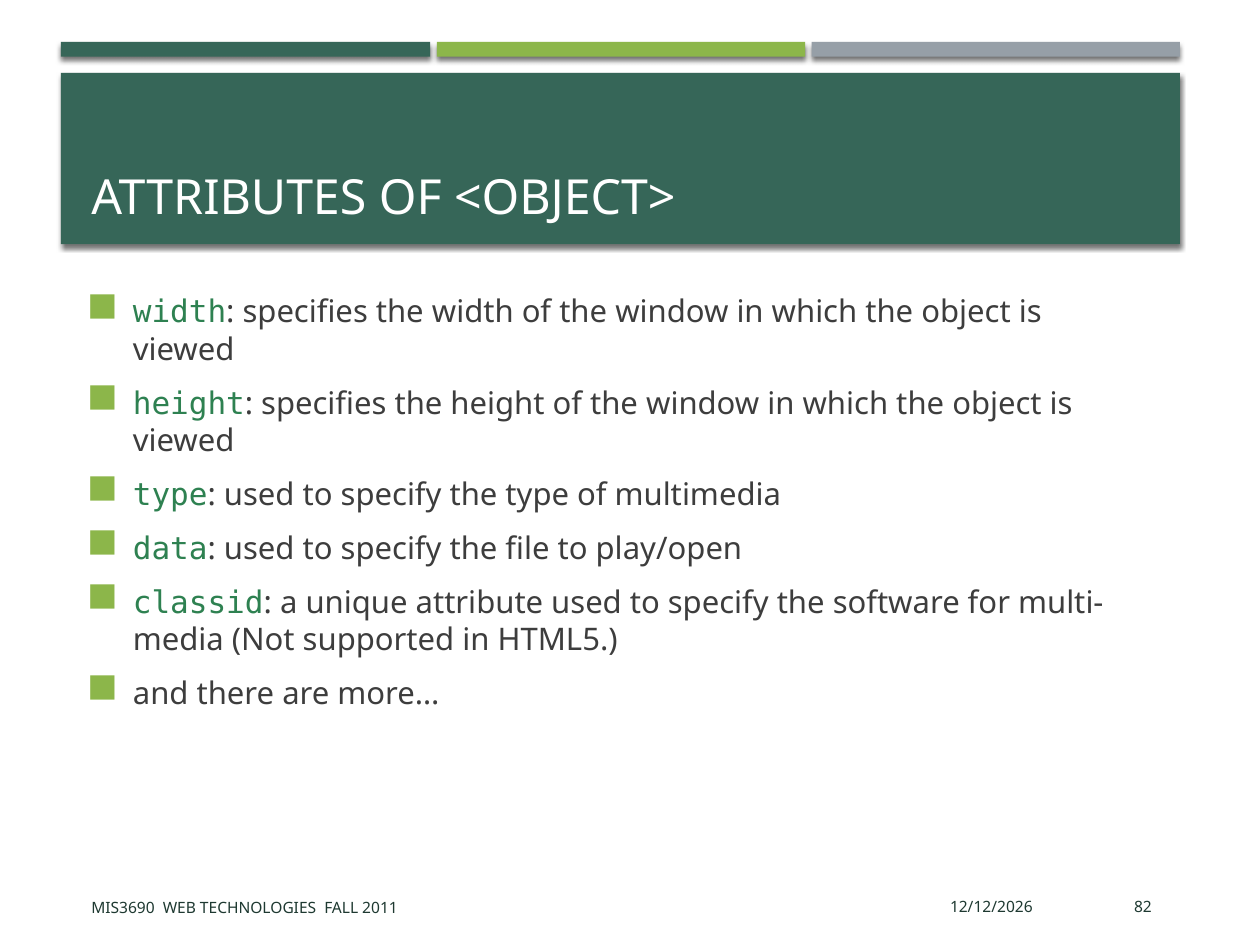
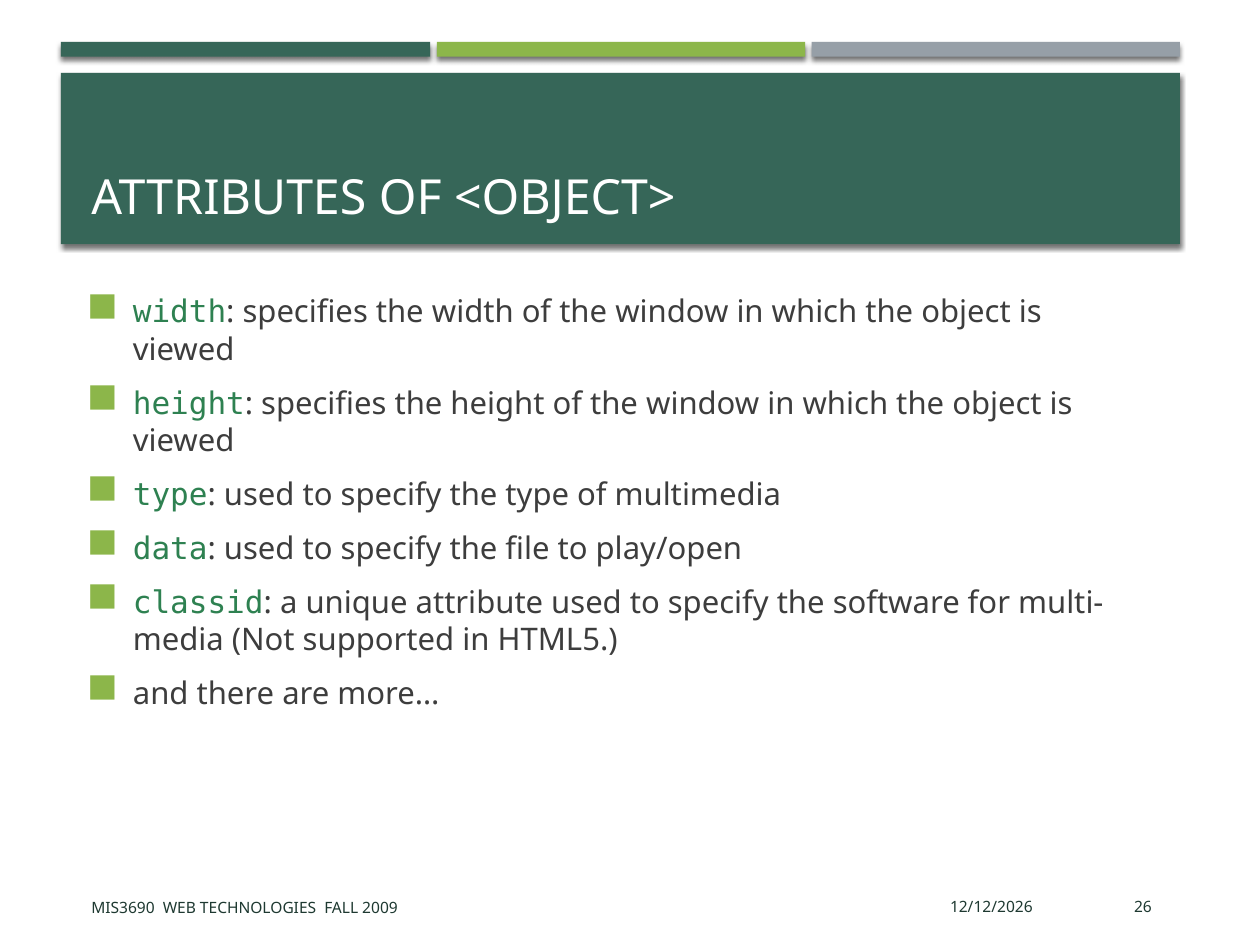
82: 82 -> 26
2011: 2011 -> 2009
